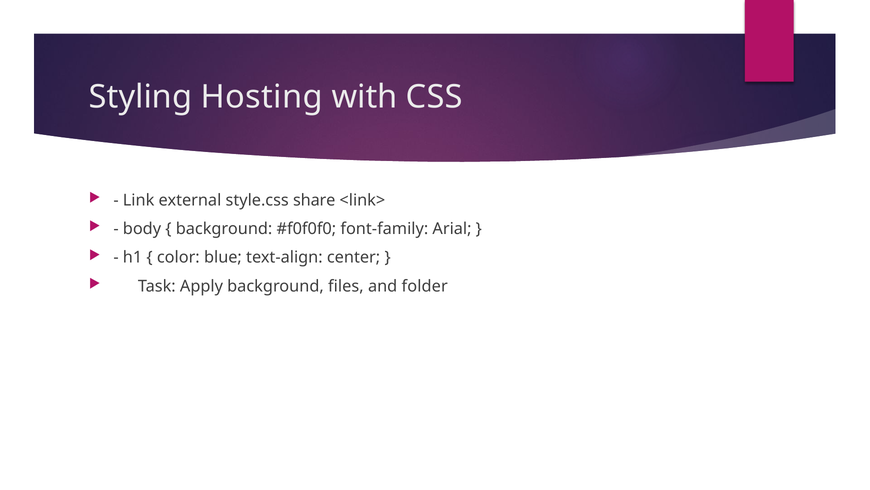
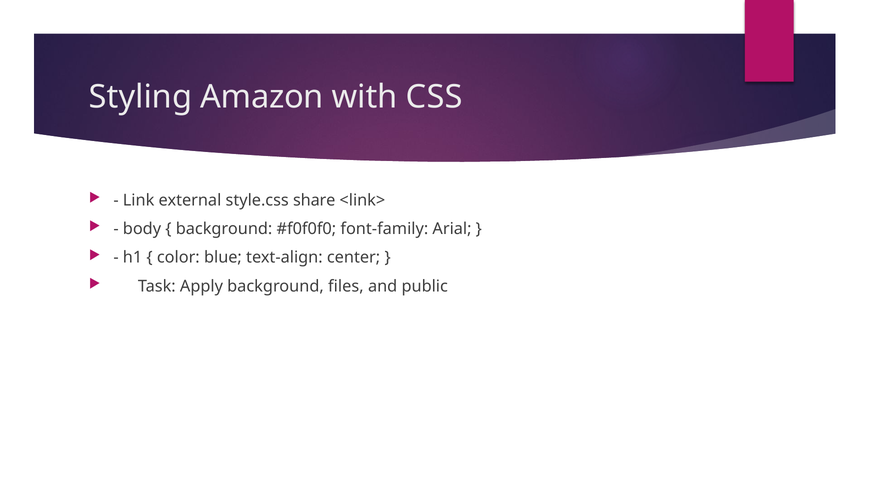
Hosting: Hosting -> Amazon
folder: folder -> public
